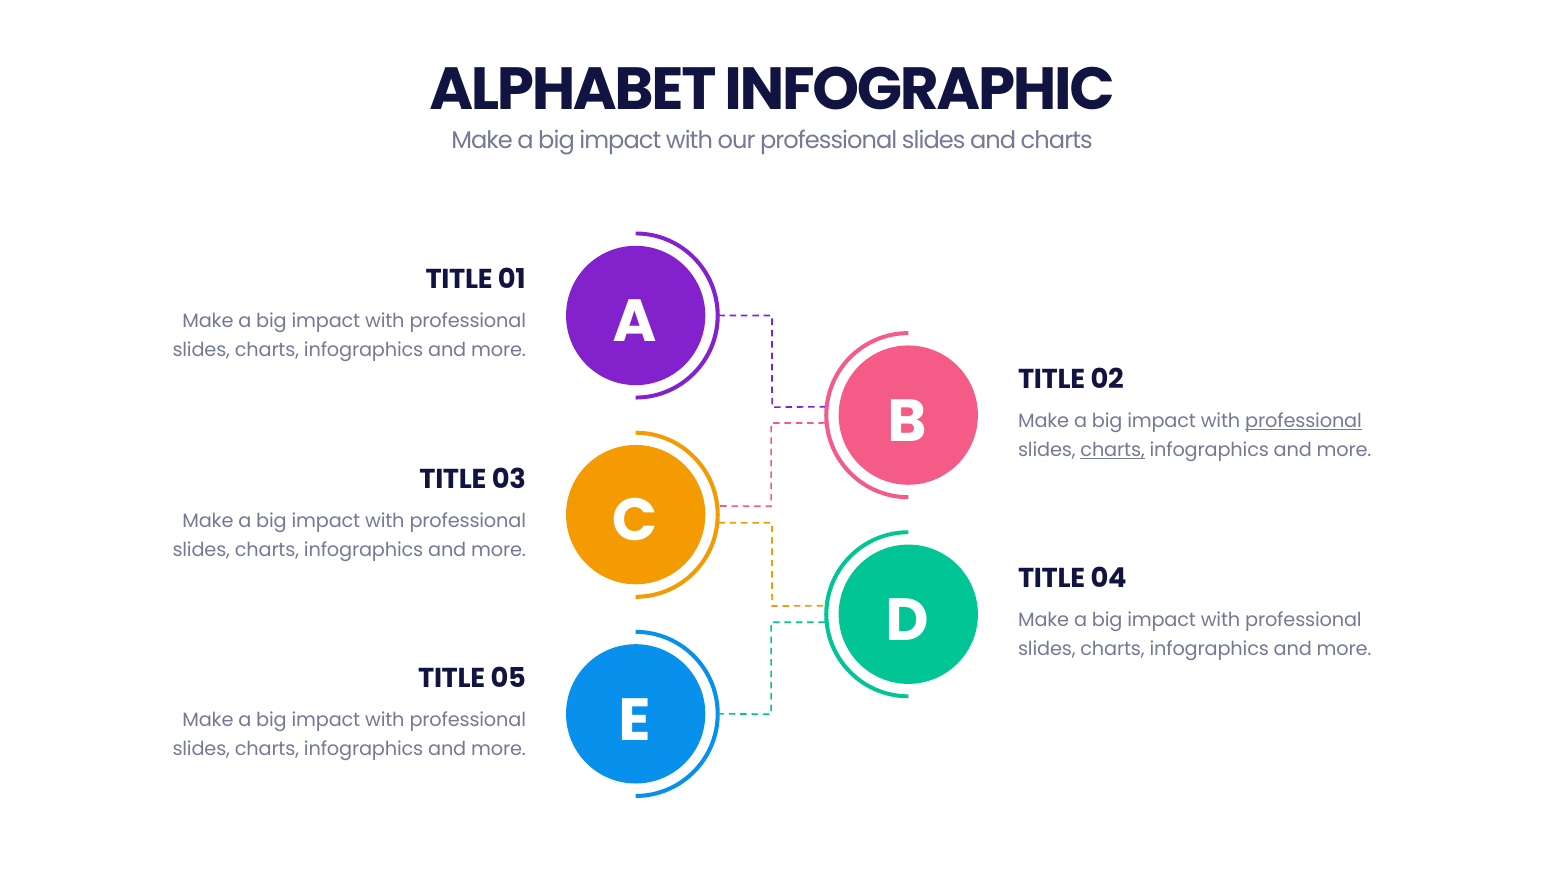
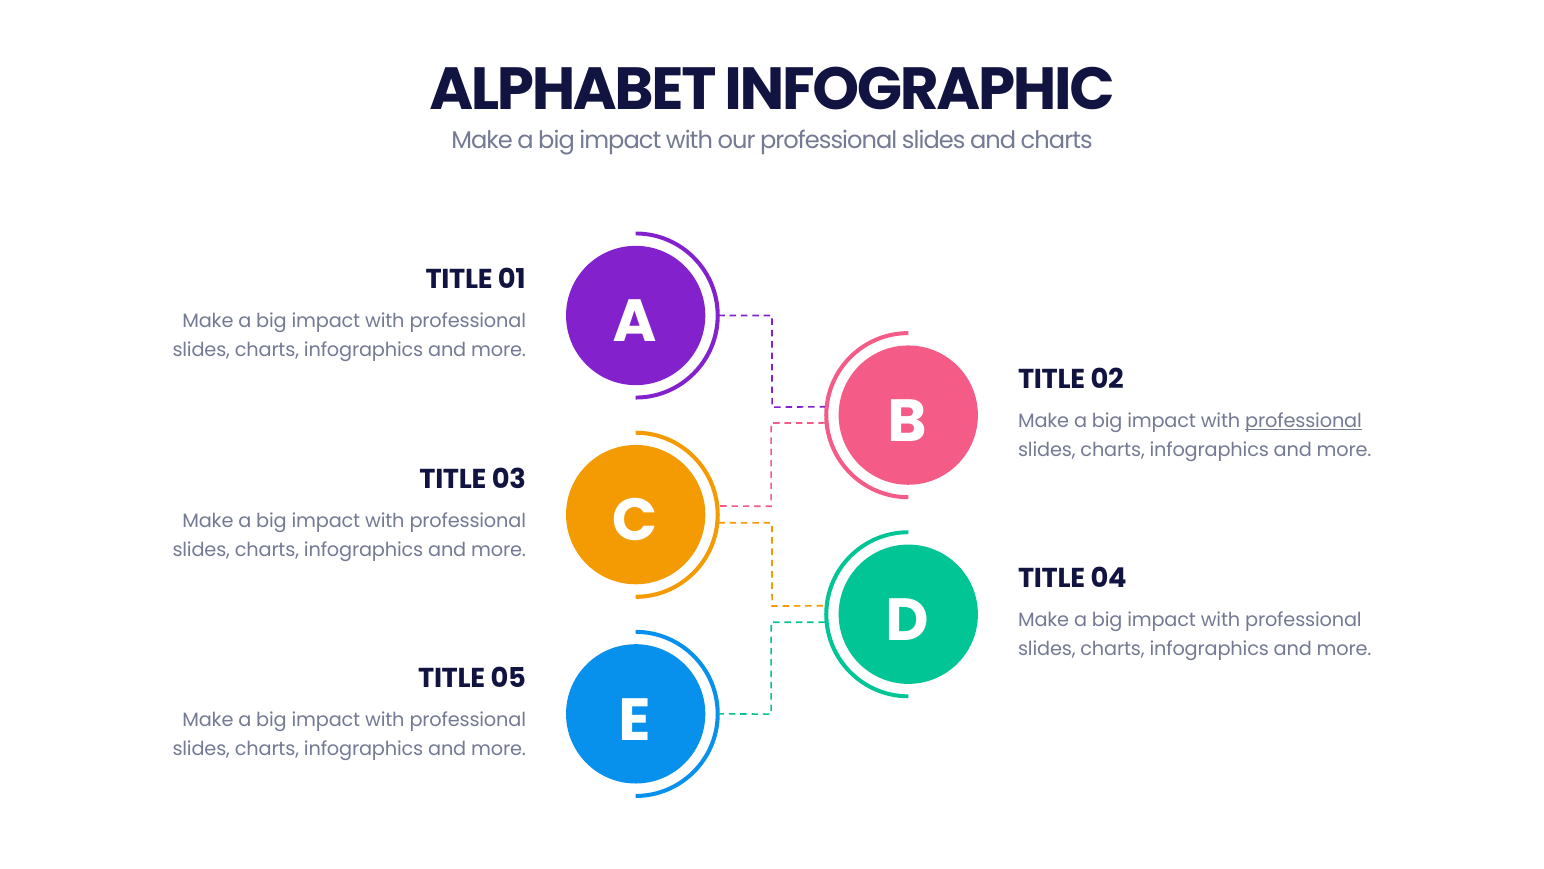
charts at (1113, 450) underline: present -> none
